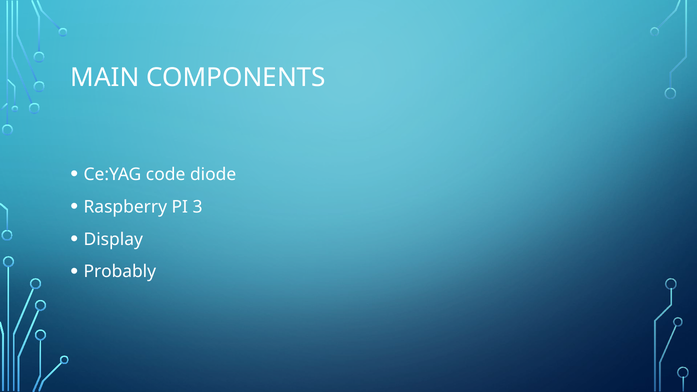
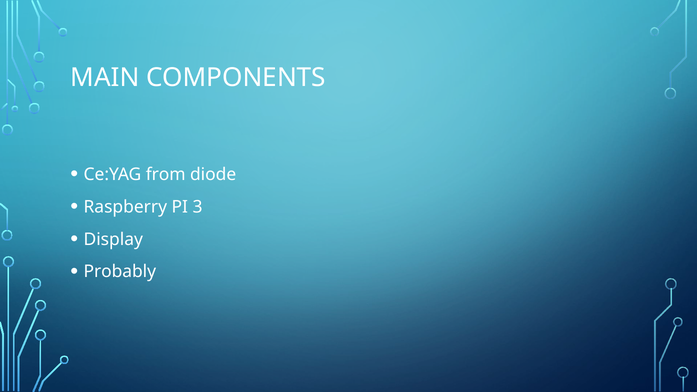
code: code -> from
